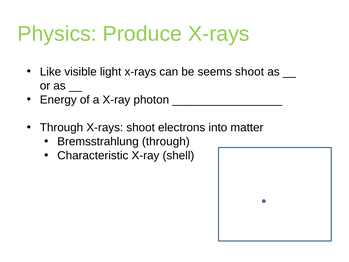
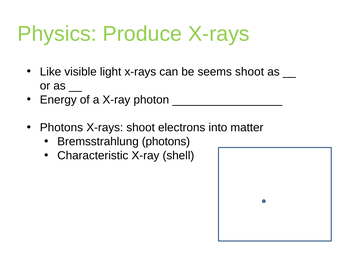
Through at (62, 128): Through -> Photons
Bremsstrahlung through: through -> photons
